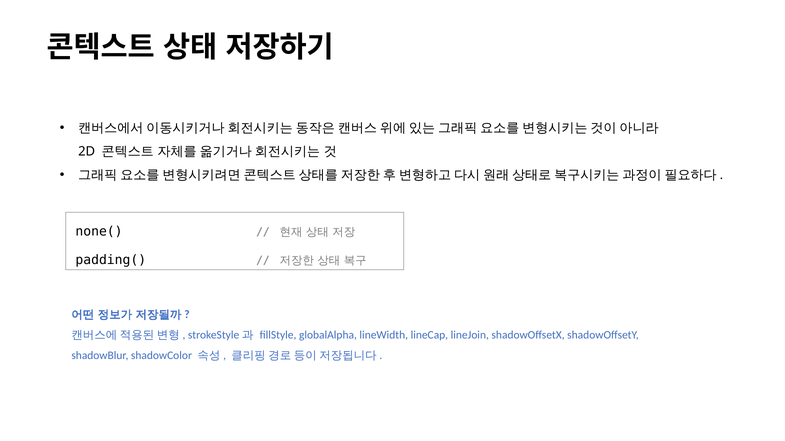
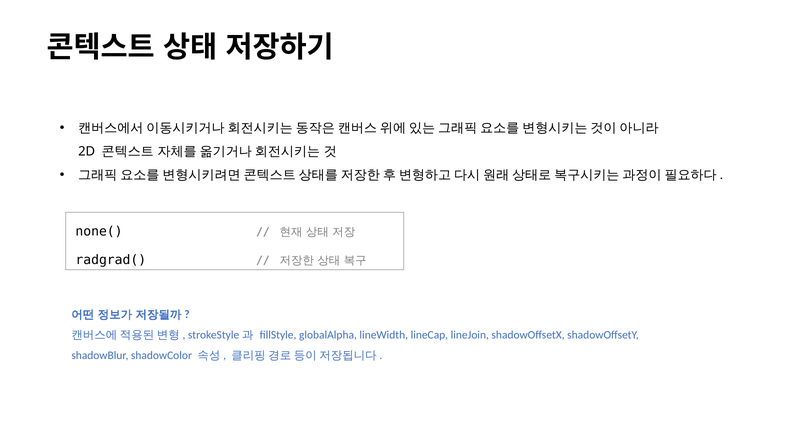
padding(: padding( -> radgrad(
